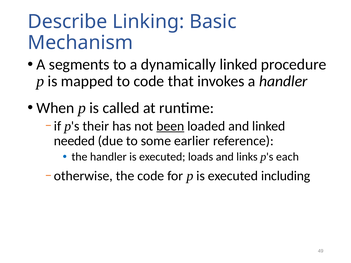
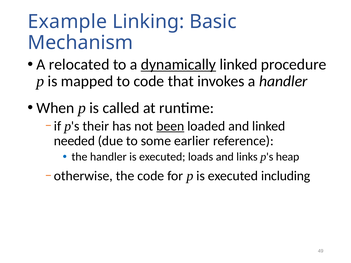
Describe: Describe -> Example
segments: segments -> relocated
dynamically underline: none -> present
each: each -> heap
